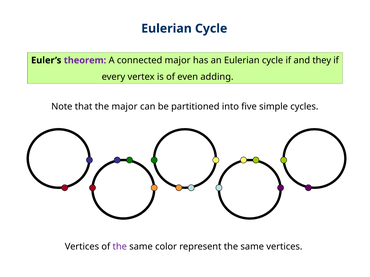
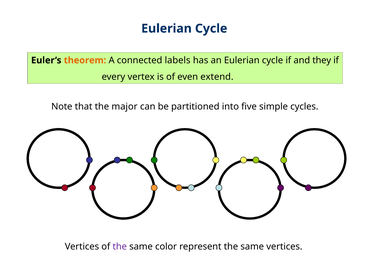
theorem colour: purple -> orange
connected major: major -> labels
adding: adding -> extend
